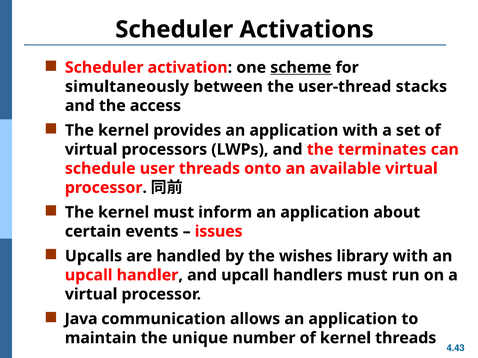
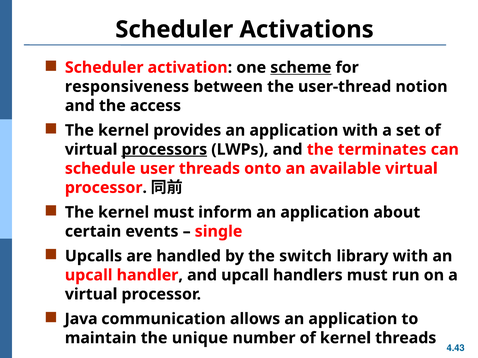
simultaneously: simultaneously -> responsiveness
stacks: stacks -> notion
processors underline: none -> present
issues: issues -> single
wishes: wishes -> switch
